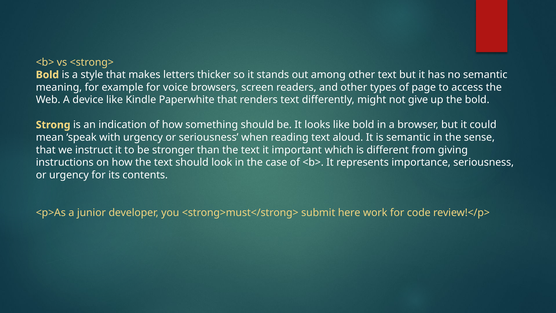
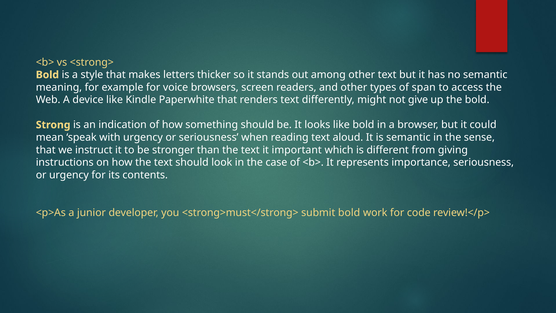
page: page -> span
submit here: here -> bold
